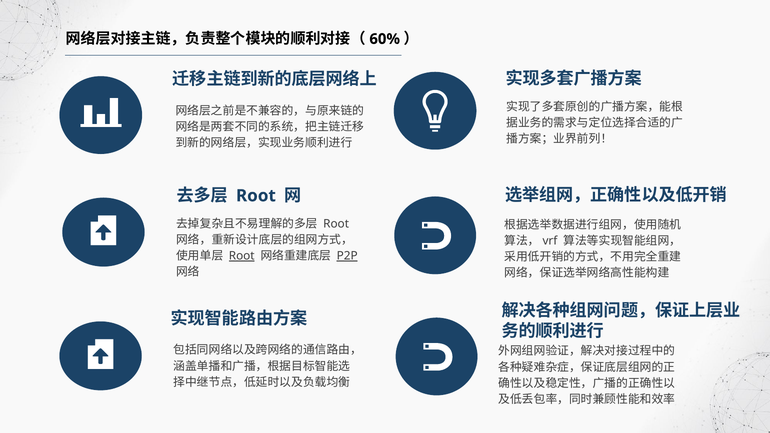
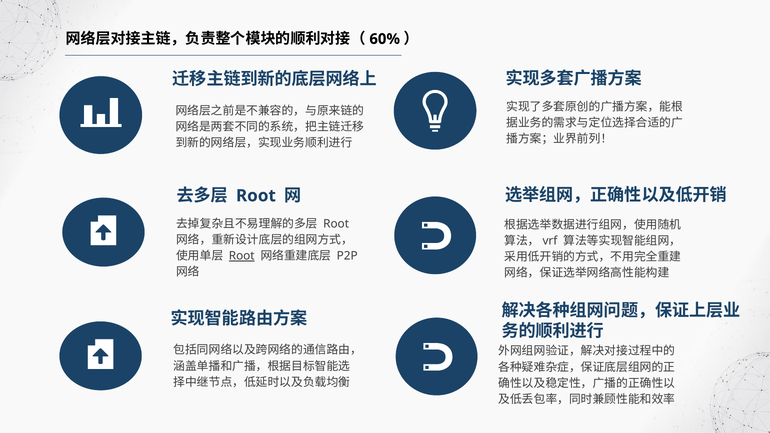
P2P underline: present -> none
